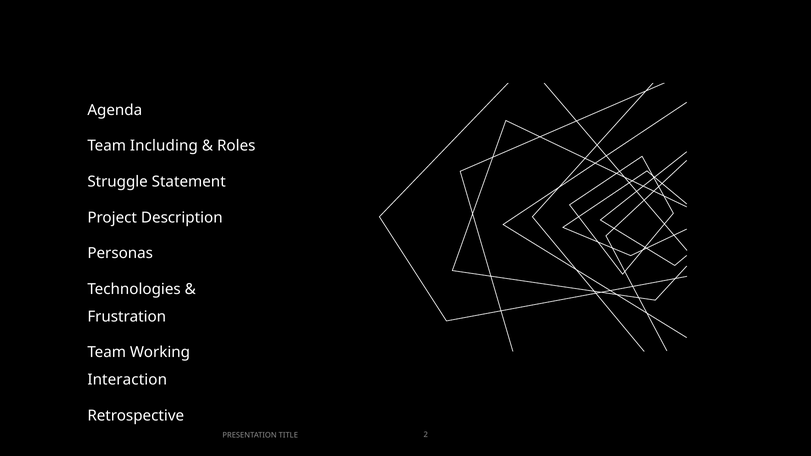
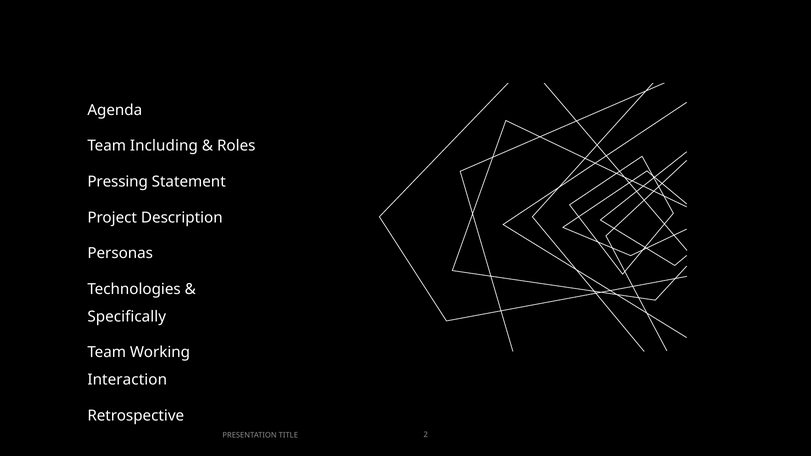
Struggle: Struggle -> Pressing
Frustration: Frustration -> Specifically
